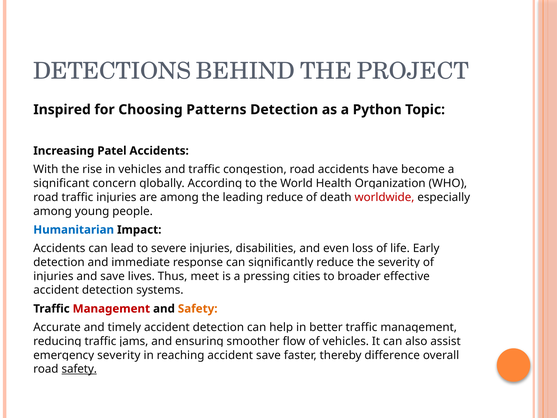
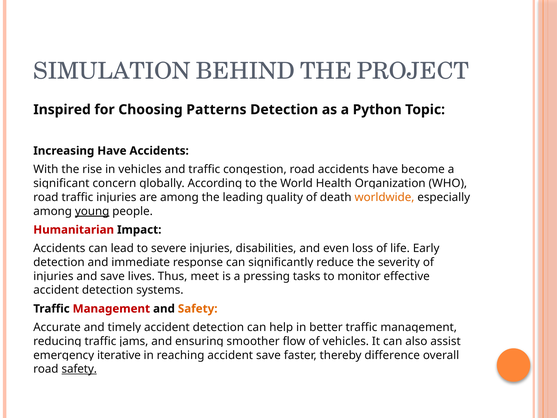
DETECTIONS: DETECTIONS -> SIMULATION
Increasing Patel: Patel -> Have
leading reduce: reduce -> quality
worldwide colour: red -> orange
young underline: none -> present
Humanitarian colour: blue -> red
cities: cities -> tasks
broader: broader -> monitor
severity at (119, 355): severity -> iterative
